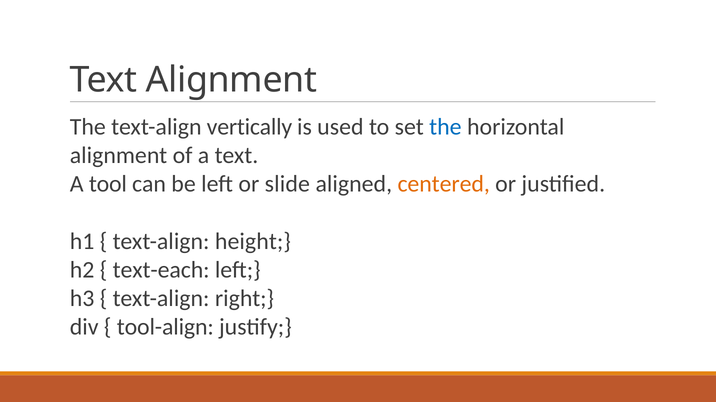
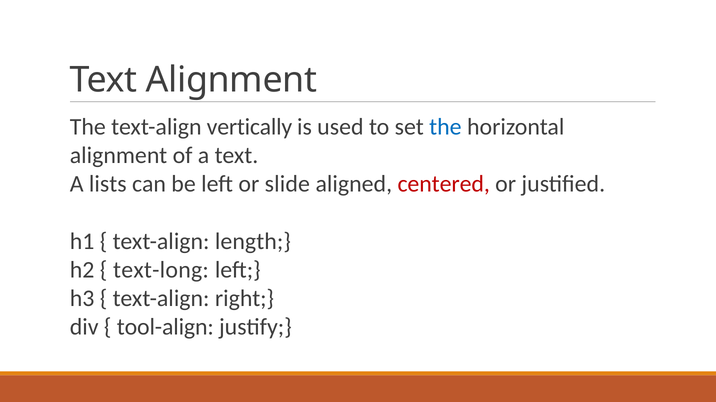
tool: tool -> lists
centered colour: orange -> red
height: height -> length
text-each: text-each -> text-long
